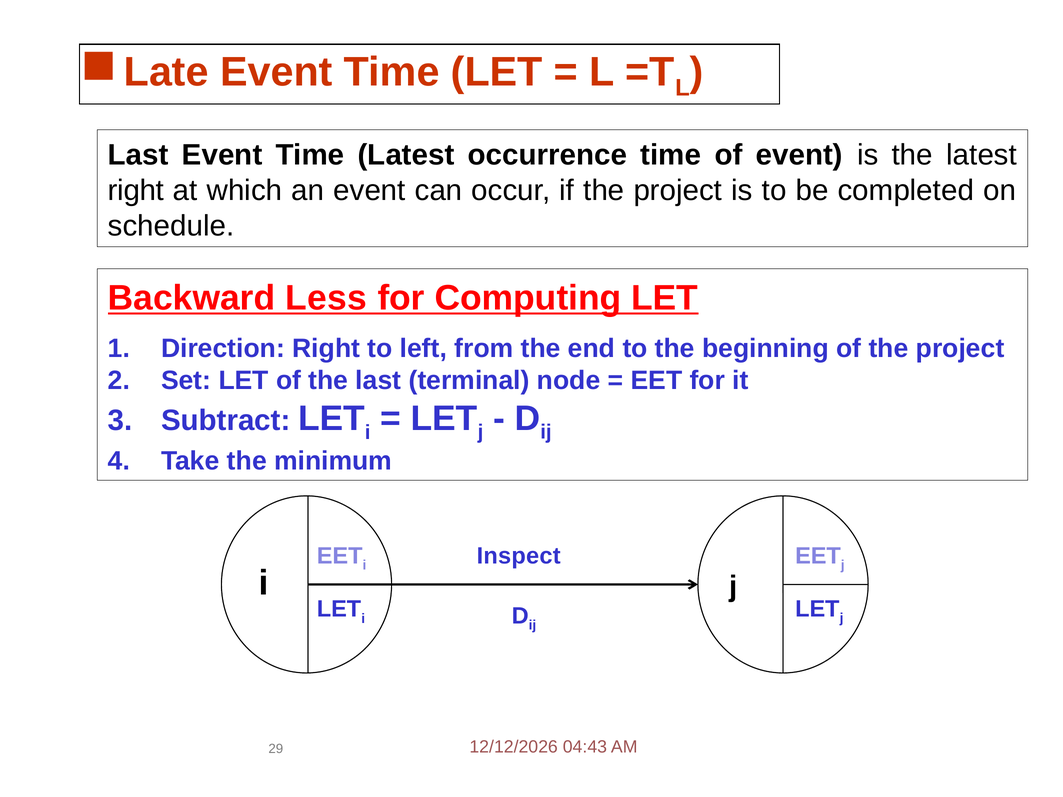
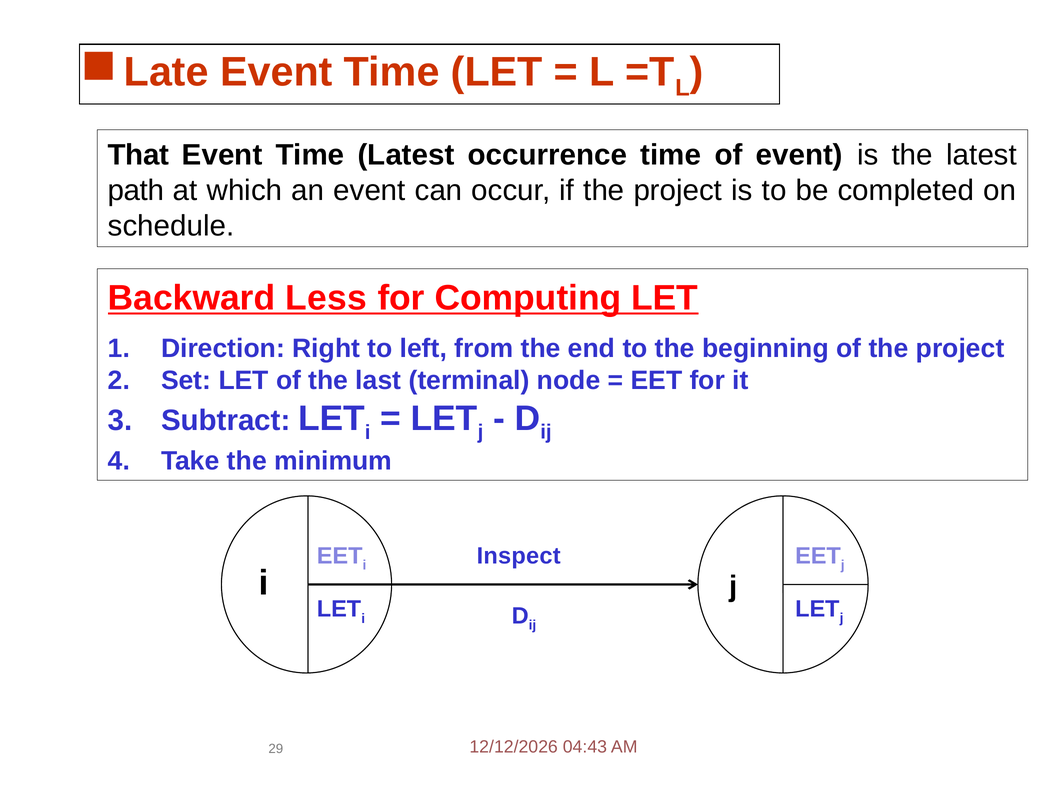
Last at (138, 155): Last -> That
right at (136, 190): right -> path
